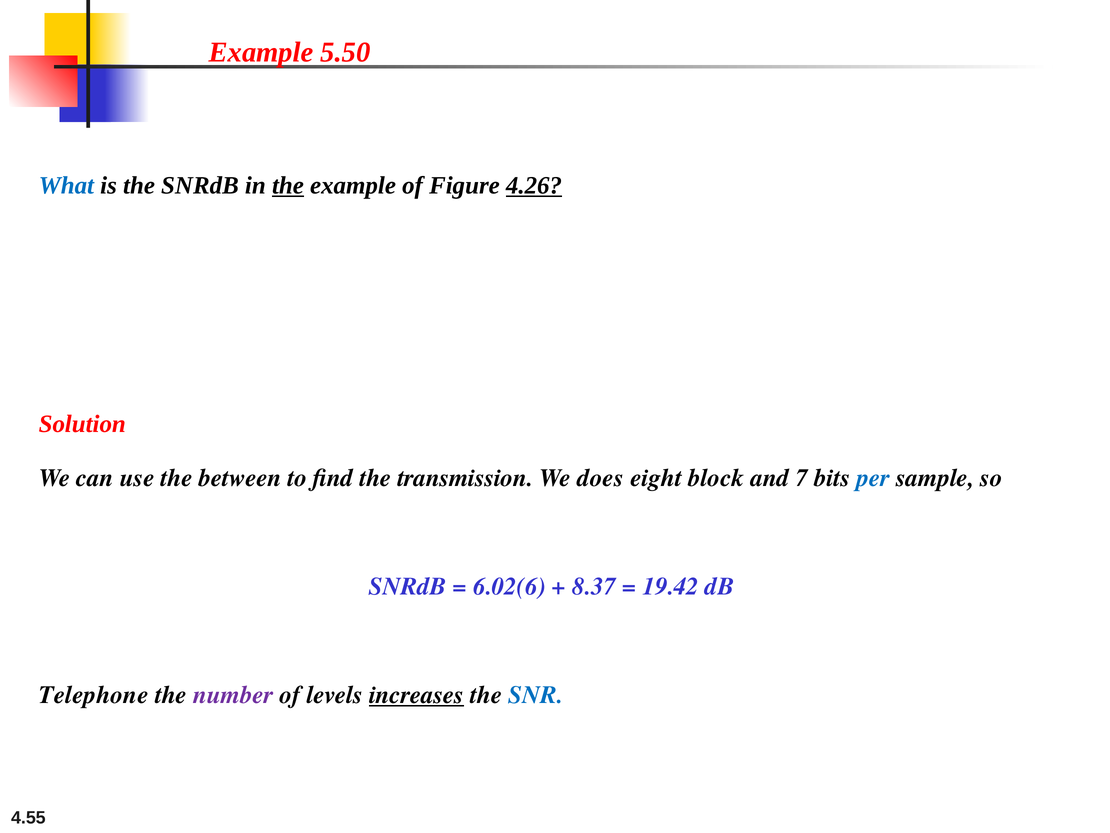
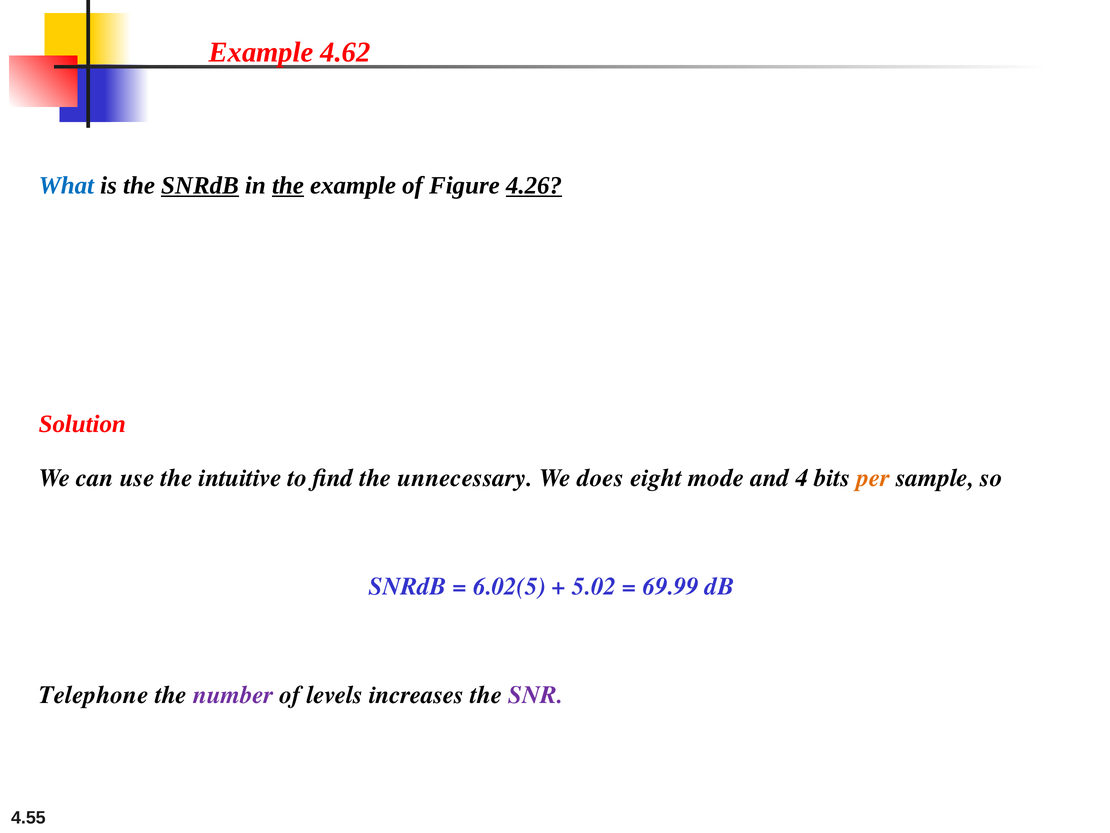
5.50: 5.50 -> 4.62
SNRdB at (200, 185) underline: none -> present
between: between -> intuitive
transmission: transmission -> unnecessary
block: block -> mode
7: 7 -> 4
per colour: blue -> orange
6.02(6: 6.02(6 -> 6.02(5
8.37: 8.37 -> 5.02
19.42: 19.42 -> 69.99
increases underline: present -> none
SNR colour: blue -> purple
